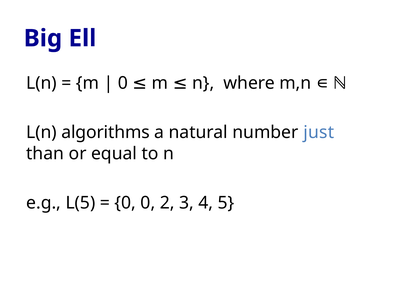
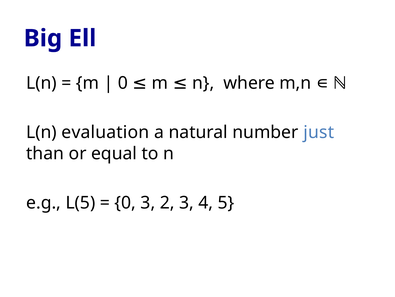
algorithms: algorithms -> evaluation
0 0: 0 -> 3
